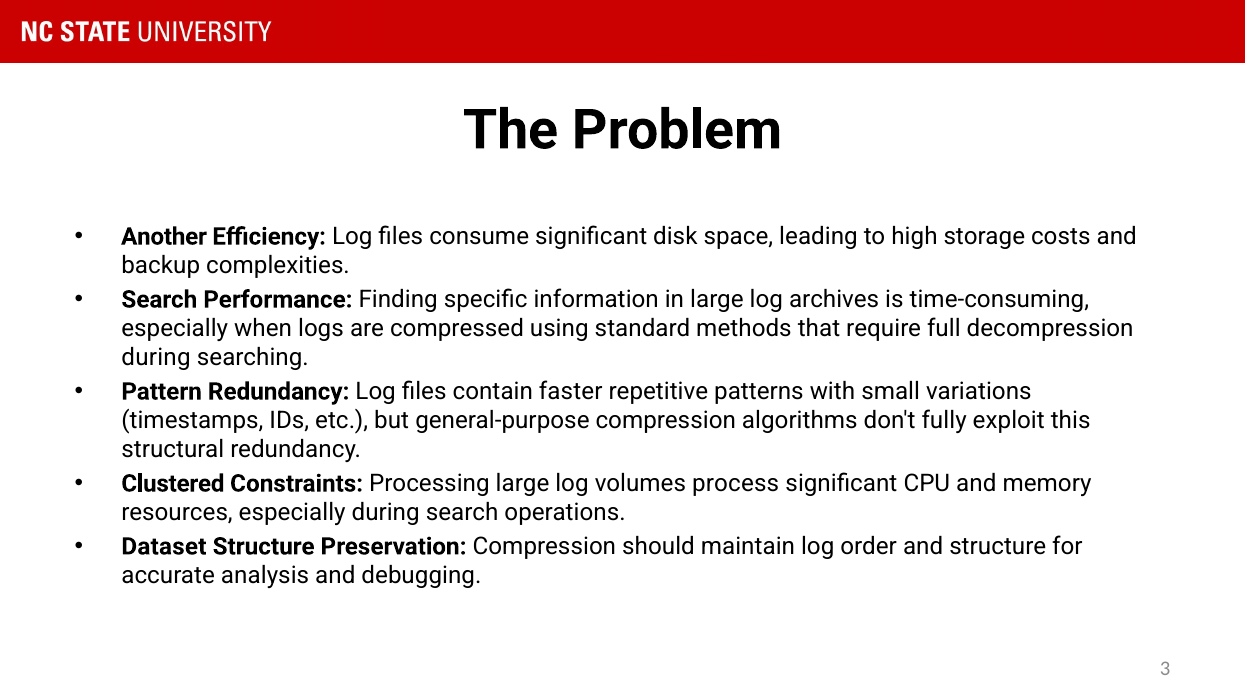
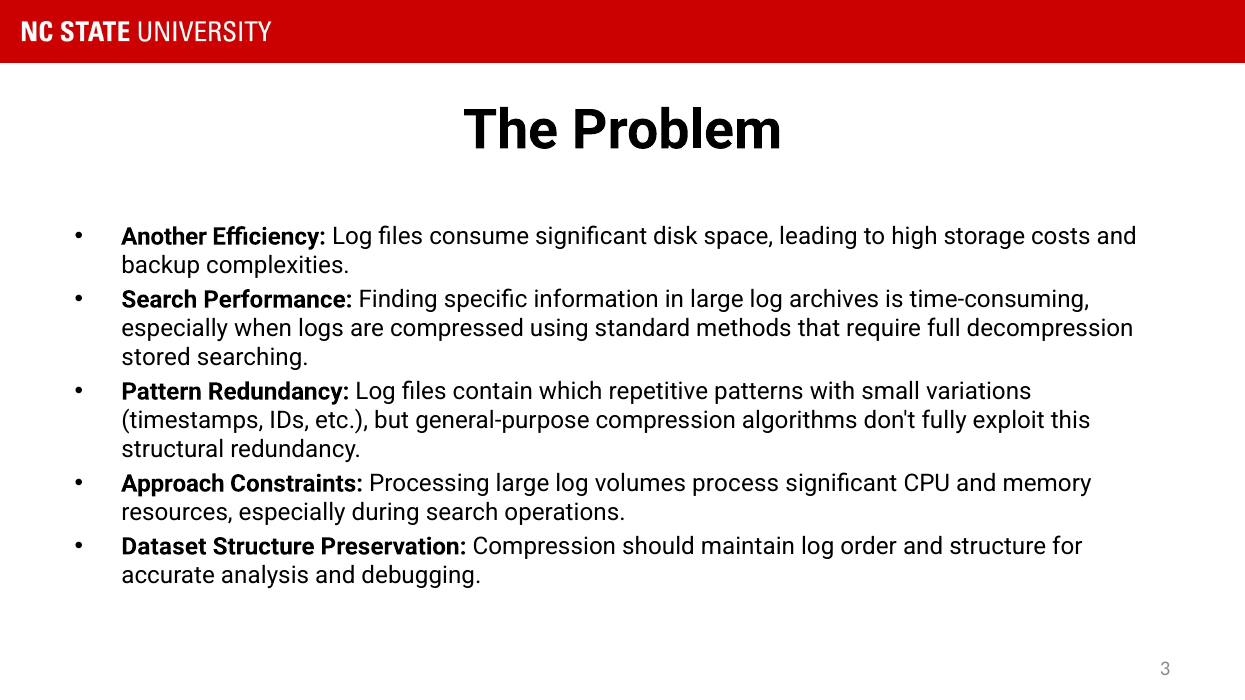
during at (156, 358): during -> stored
faster: faster -> which
Clustered: Clustered -> Approach
